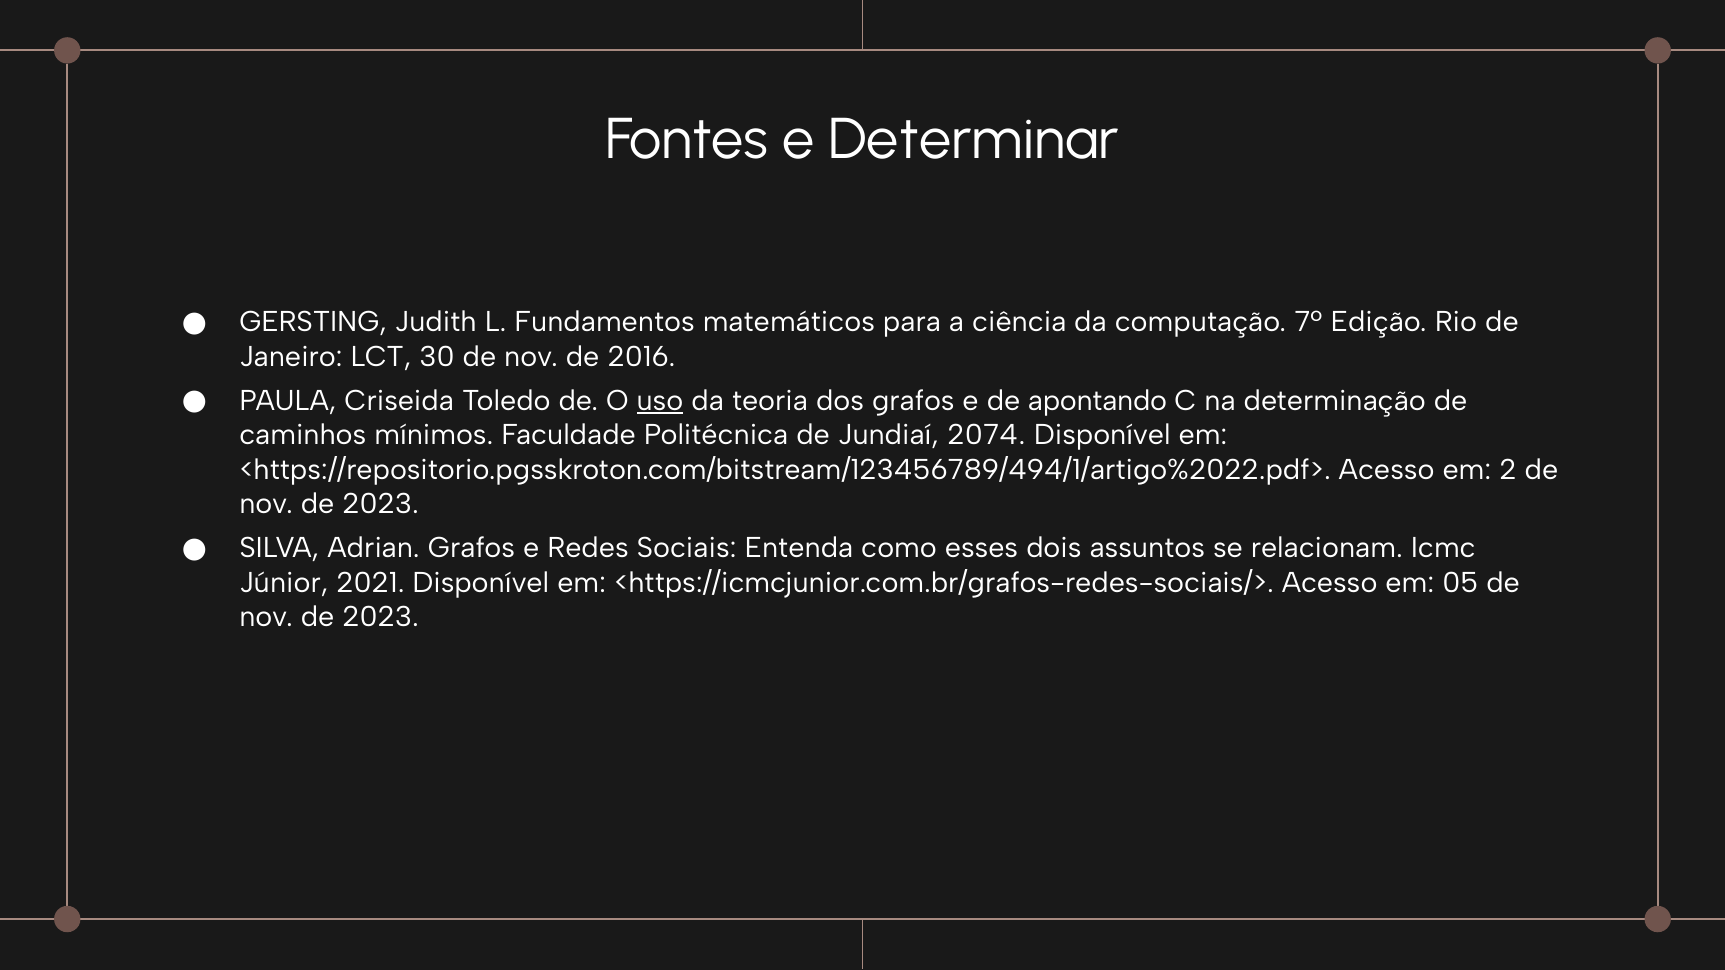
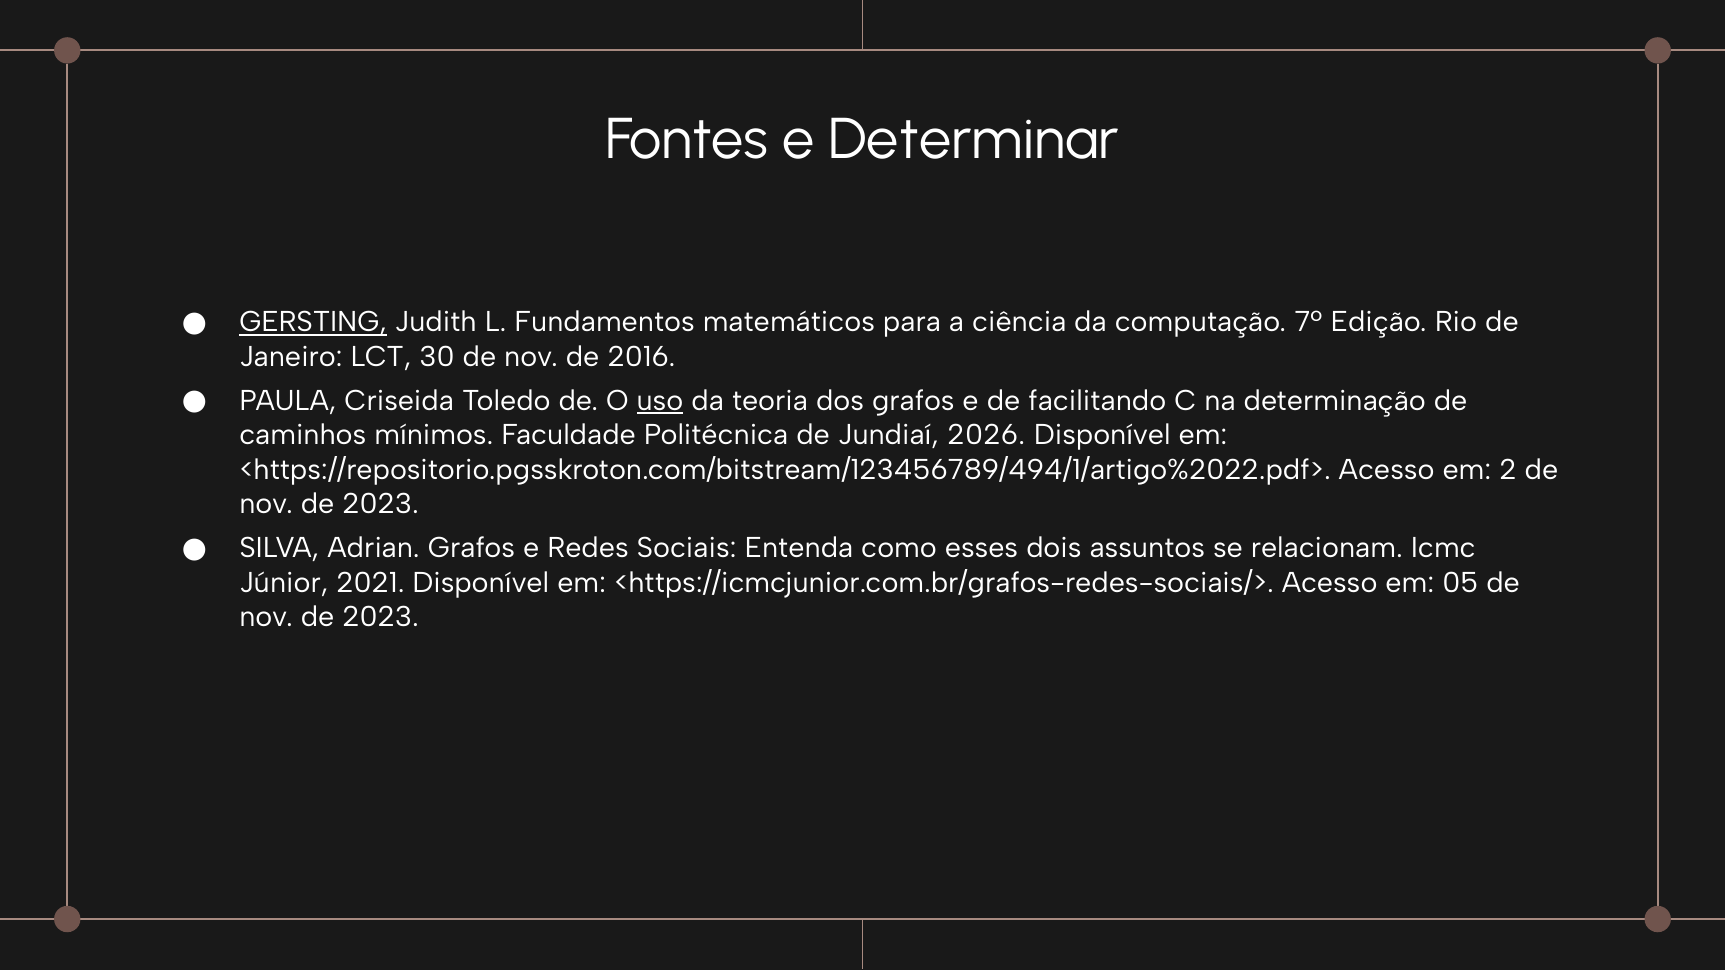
GERSTING underline: none -> present
apontando: apontando -> facilitando
2074: 2074 -> 2026
